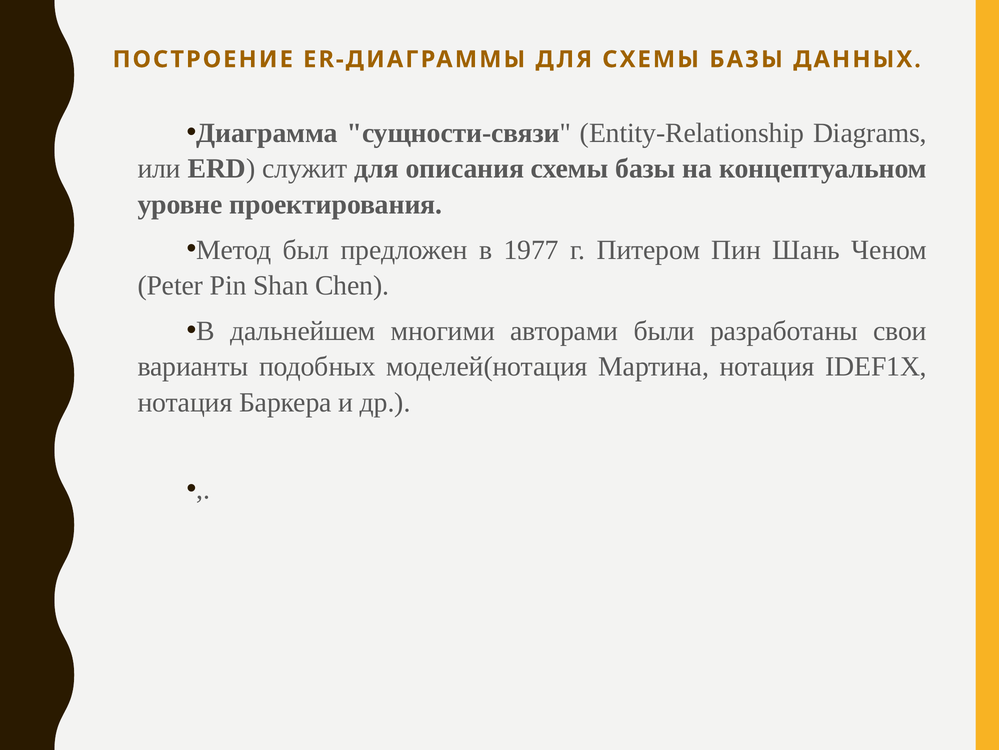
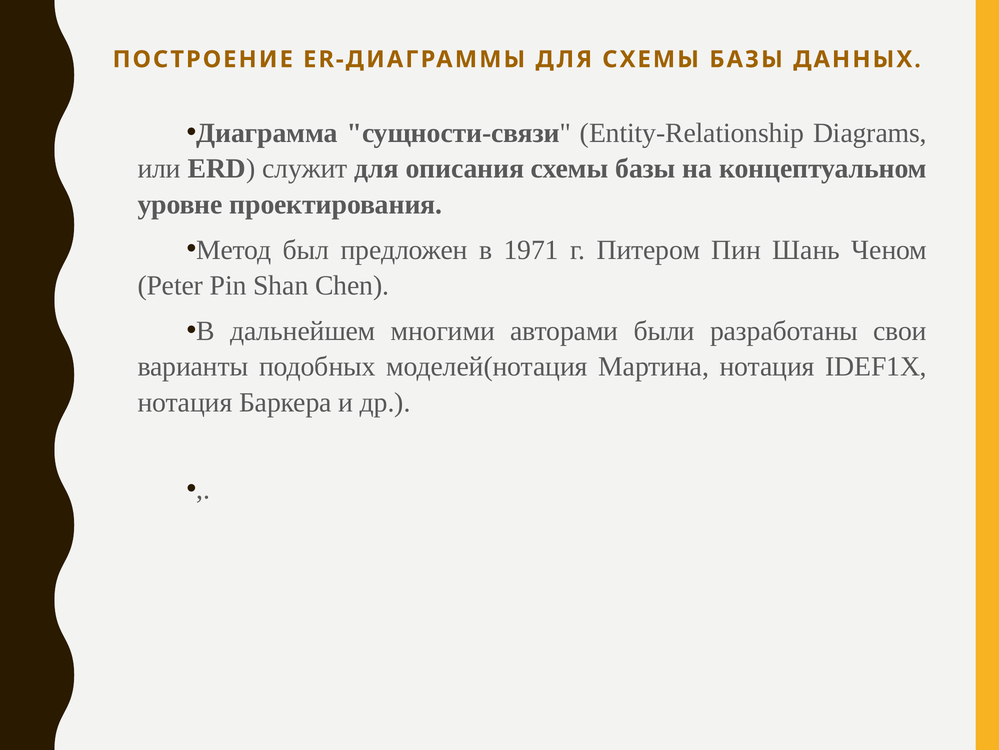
1977: 1977 -> 1971
